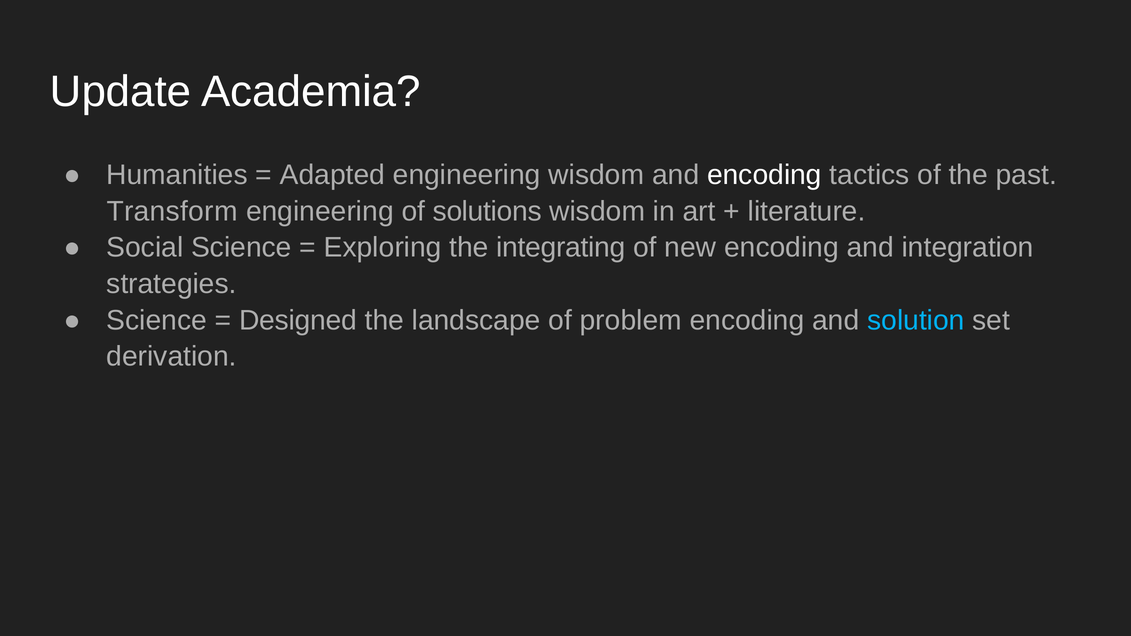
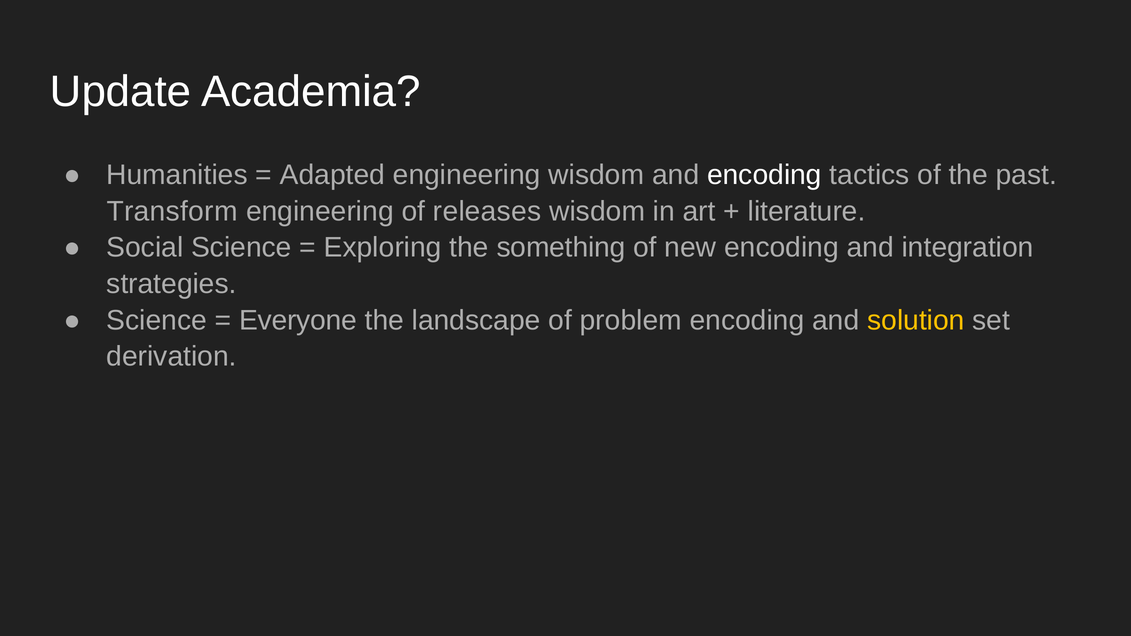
solutions: solutions -> releases
integrating: integrating -> something
Designed: Designed -> Everyone
solution colour: light blue -> yellow
